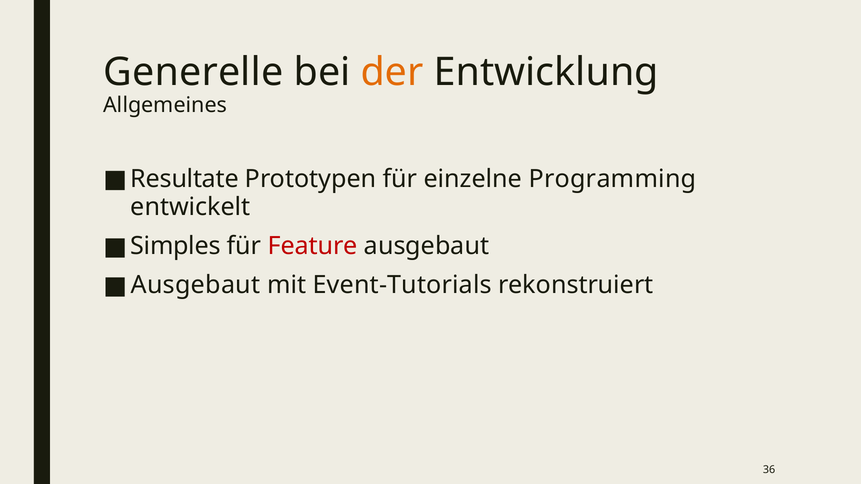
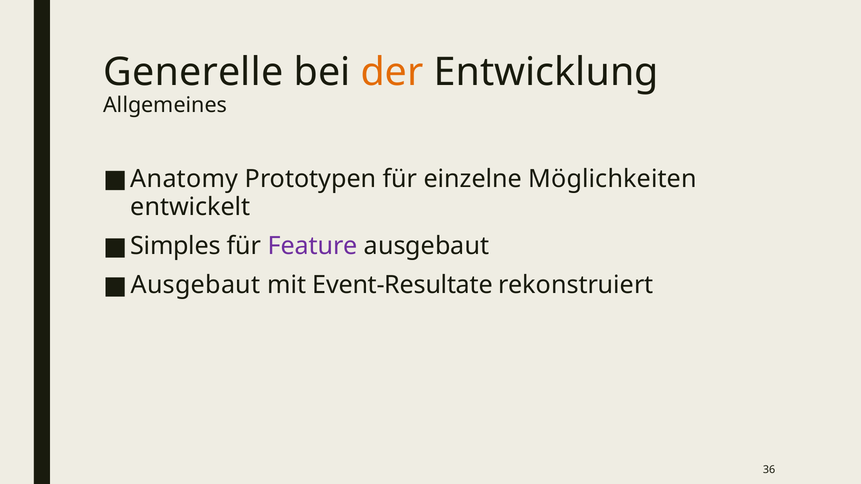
Resultate: Resultate -> Anatomy
Programming: Programming -> Möglichkeiten
Feature colour: red -> purple
Event-Tutorials: Event-Tutorials -> Event-Resultate
